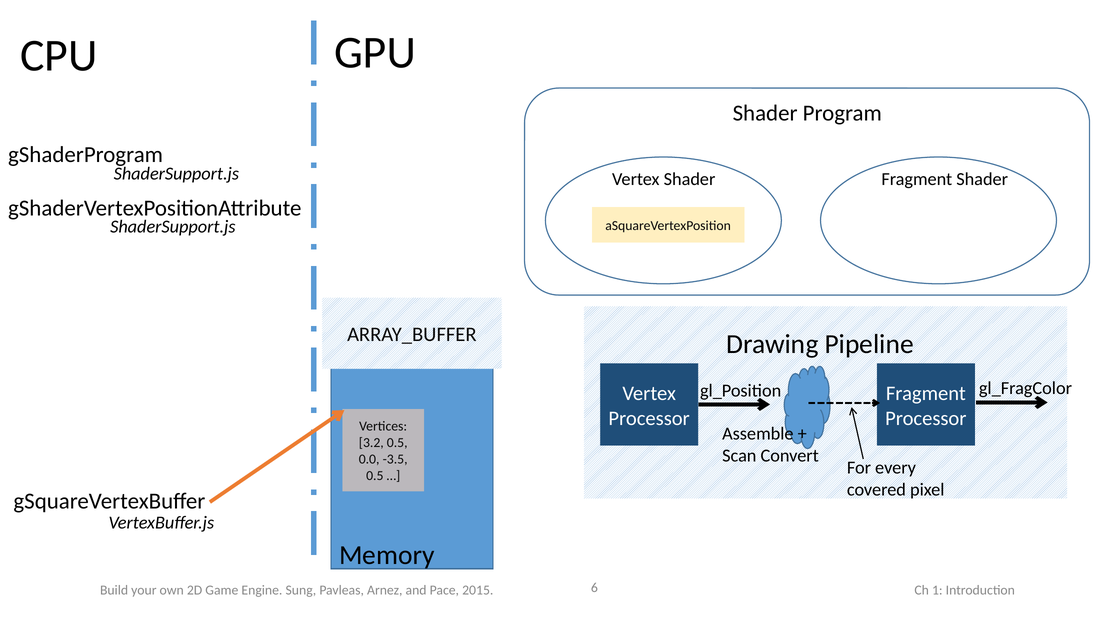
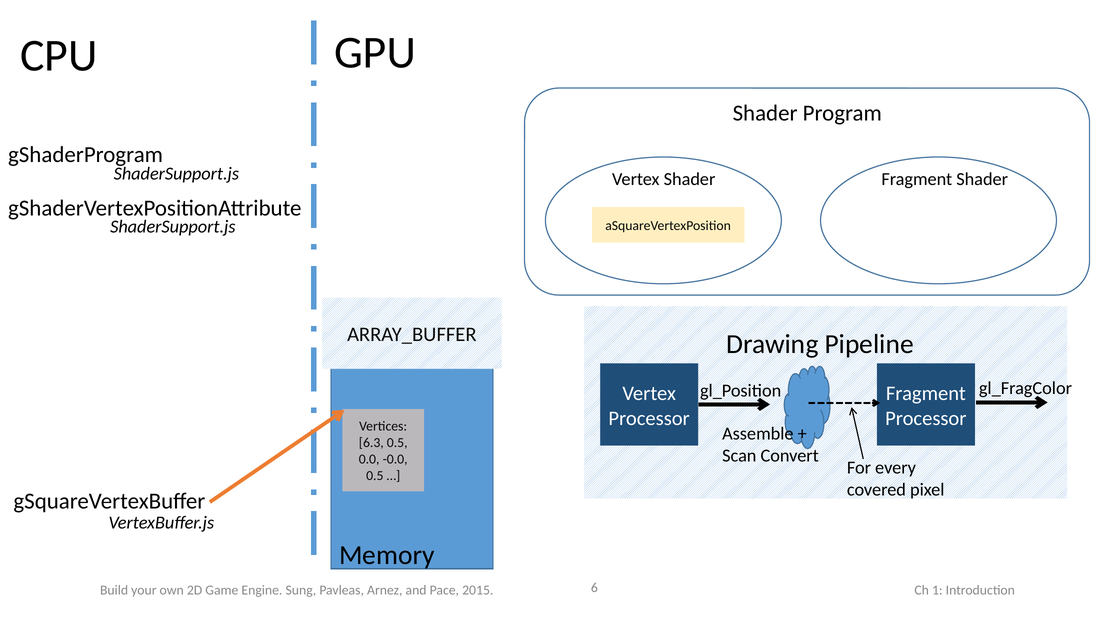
3.2: 3.2 -> 6.3
-3.5: -3.5 -> -0.0
